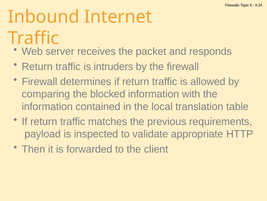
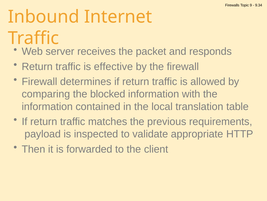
intruders: intruders -> effective
